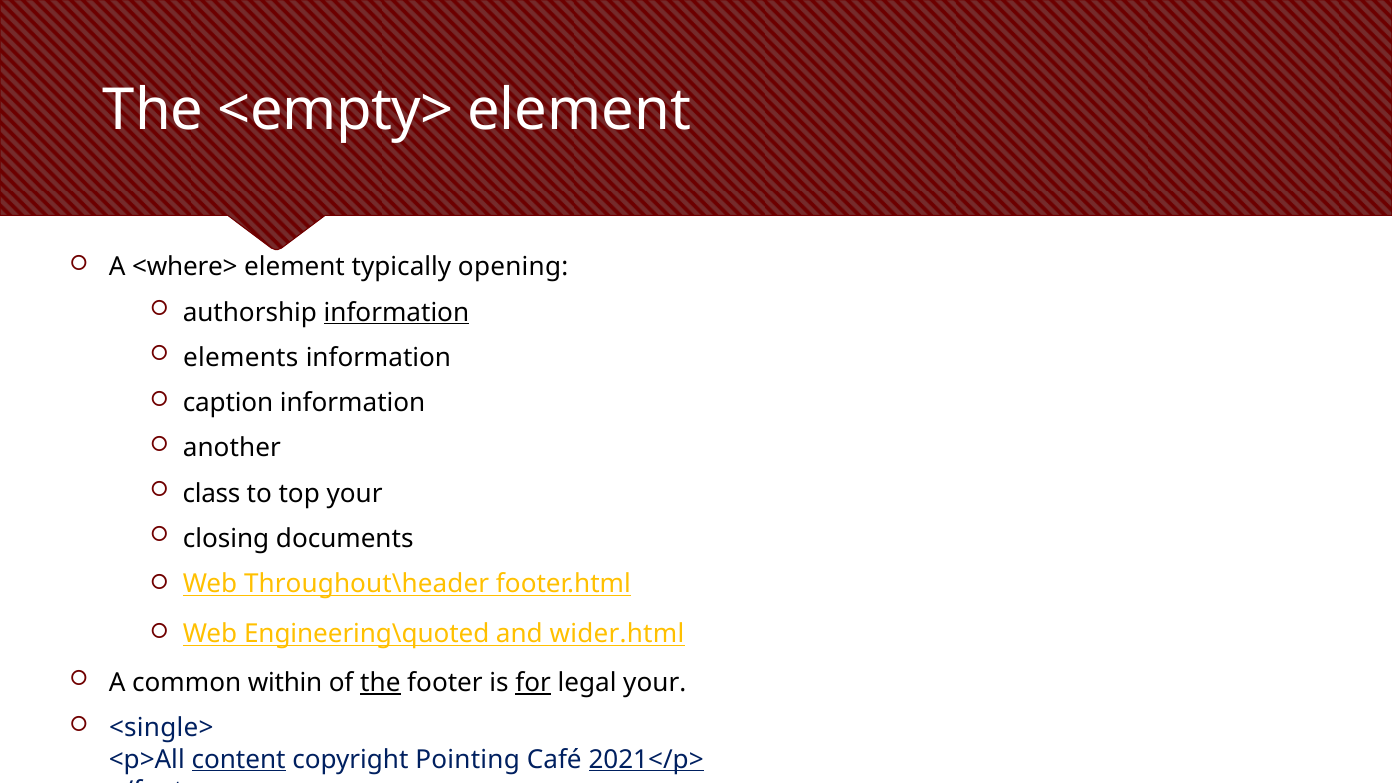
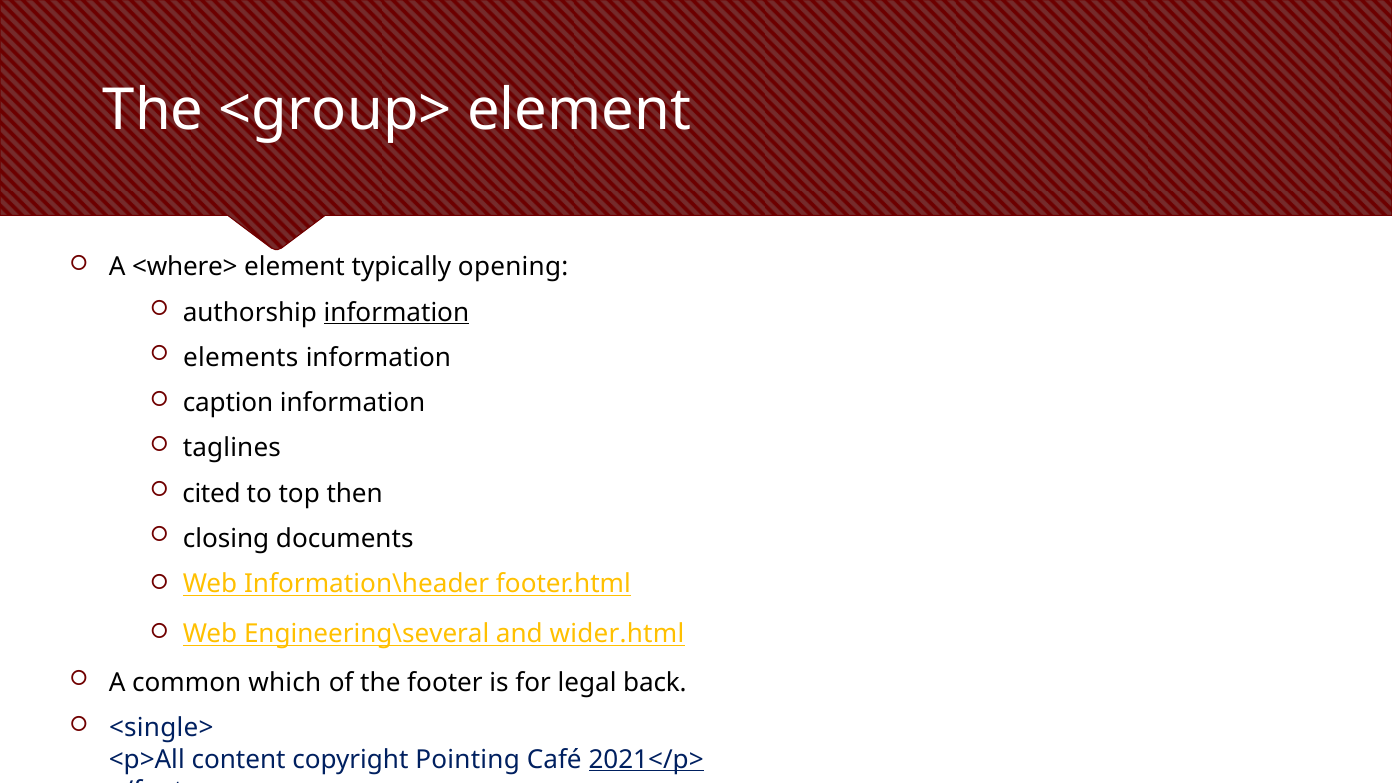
<empty>: <empty> -> <group>
another: another -> taglines
class: class -> cited
top your: your -> then
Throughout\header: Throughout\header -> Information\header
Engineering\quoted: Engineering\quoted -> Engineering\several
within: within -> which
the at (380, 683) underline: present -> none
for underline: present -> none
legal your: your -> back
content underline: present -> none
